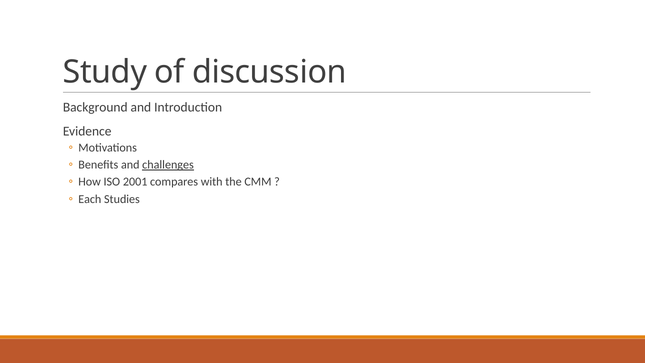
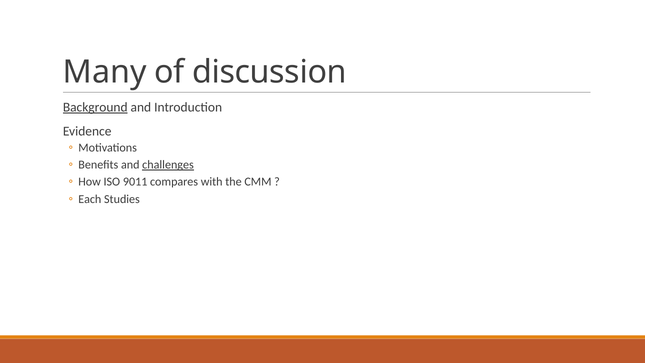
Study: Study -> Many
Background underline: none -> present
2001: 2001 -> 9011
